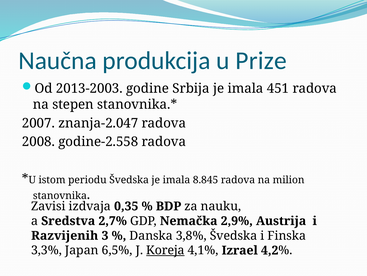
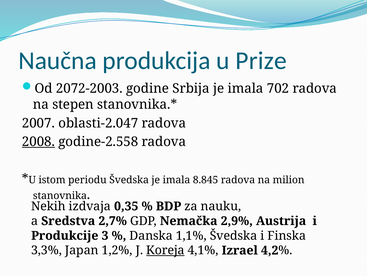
2013-2003: 2013-2003 -> 2072-2003
451: 451 -> 702
znanja-2.047: znanja-2.047 -> oblasti-2.047
2008 underline: none -> present
Zavisi: Zavisi -> Nekih
Razvijenih: Razvijenih -> Produkcije
3,8%: 3,8% -> 1,1%
6,5%: 6,5% -> 1,2%
